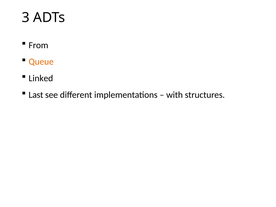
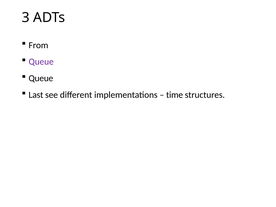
Queue at (41, 62) colour: orange -> purple
Linked at (41, 78): Linked -> Queue
with: with -> time
